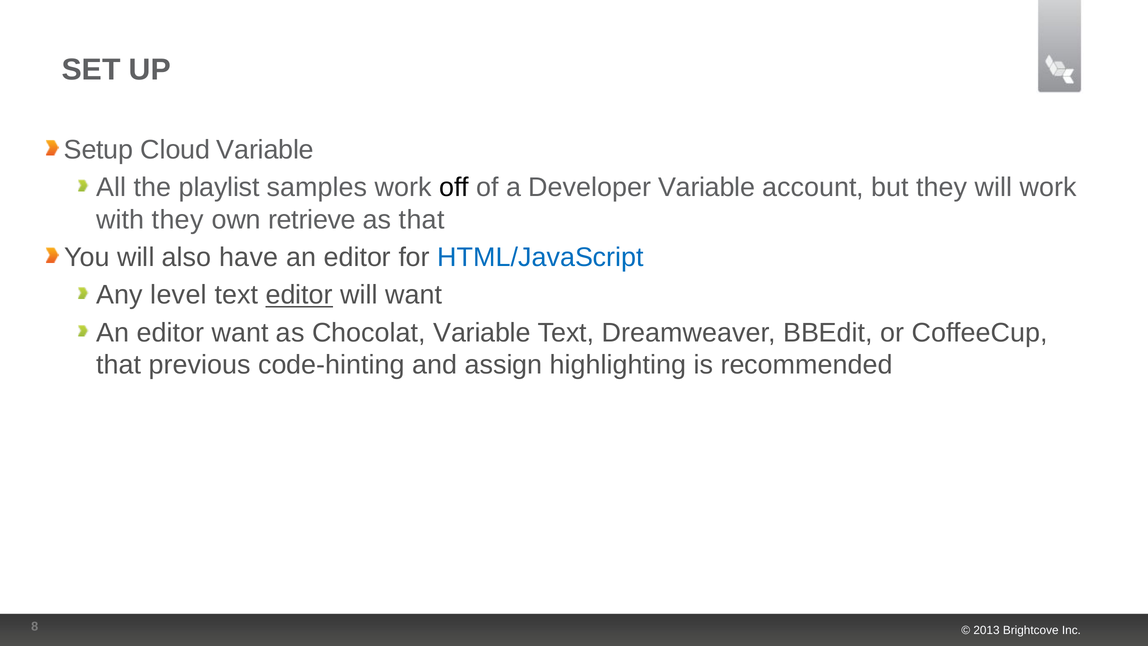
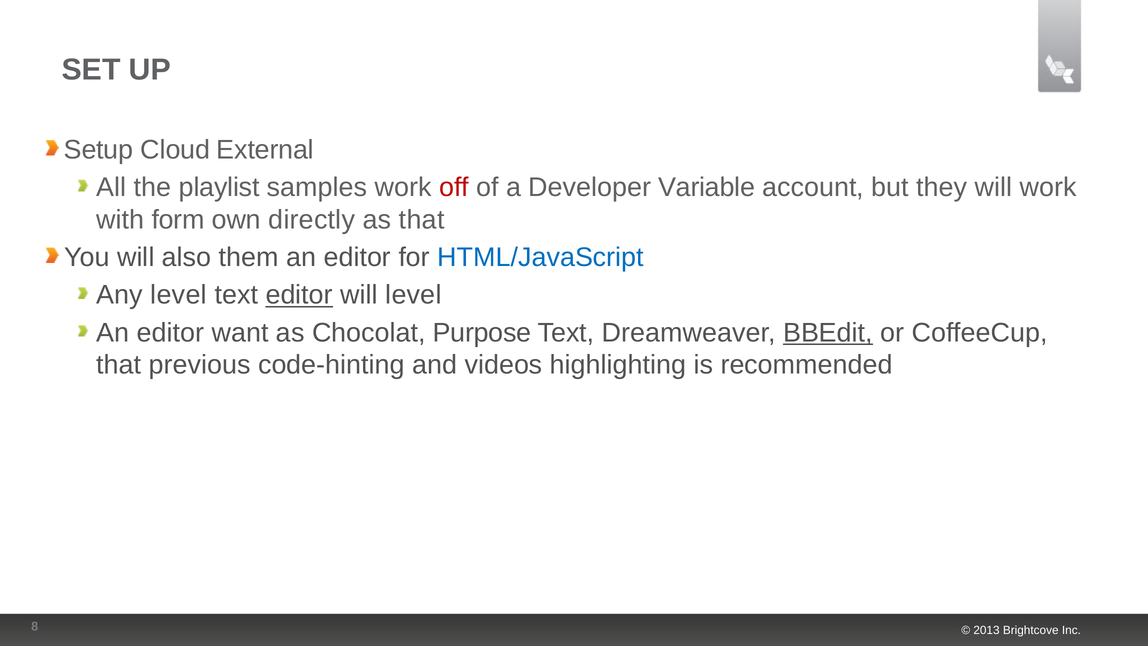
Cloud Variable: Variable -> External
off colour: black -> red
with they: they -> form
retrieve: retrieve -> directly
have: have -> them
will want: want -> level
Chocolat Variable: Variable -> Purpose
BBEdit underline: none -> present
assign: assign -> videos
